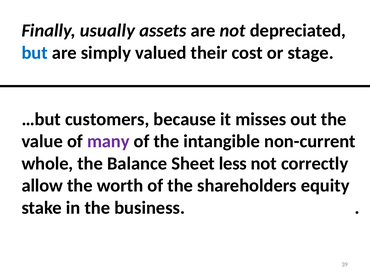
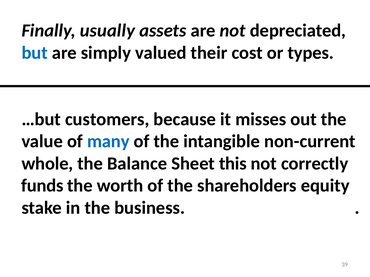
stage: stage -> types
many colour: purple -> blue
less: less -> this
allow: allow -> funds
